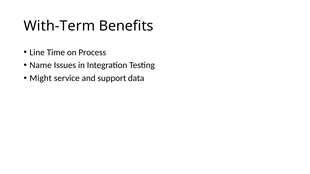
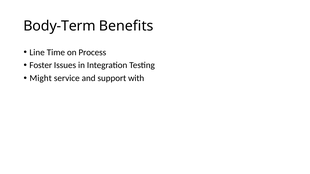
With-Term: With-Term -> Body-Term
Name: Name -> Foster
data: data -> with
